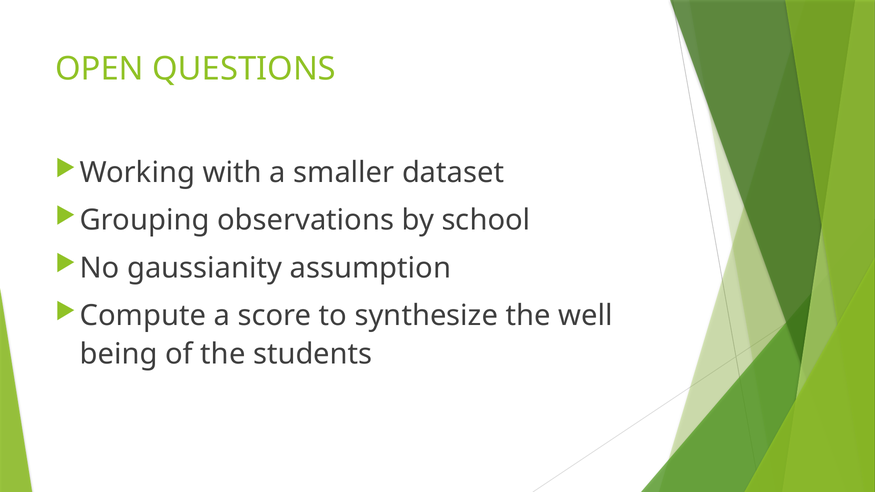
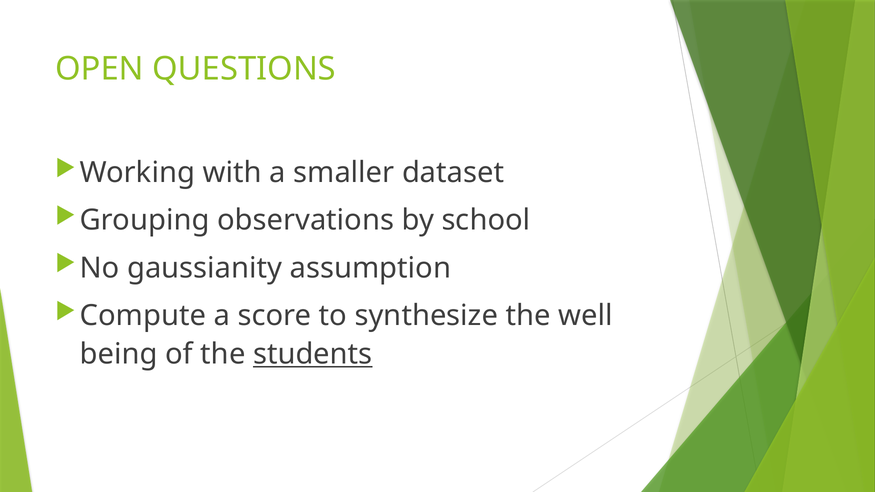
students underline: none -> present
